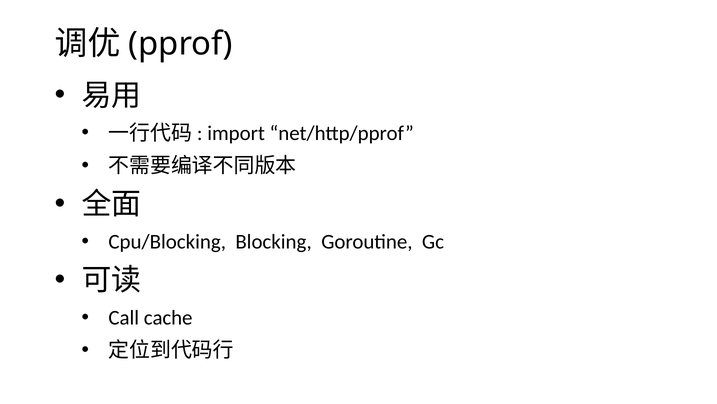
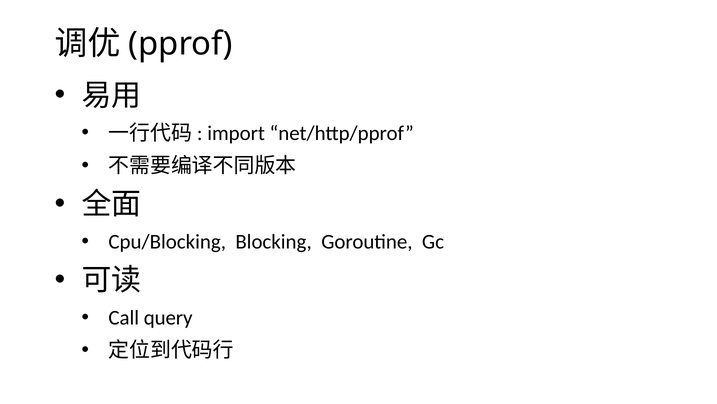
cache: cache -> query
